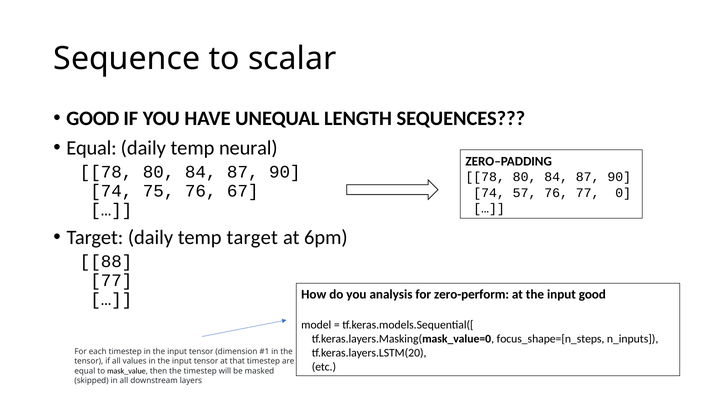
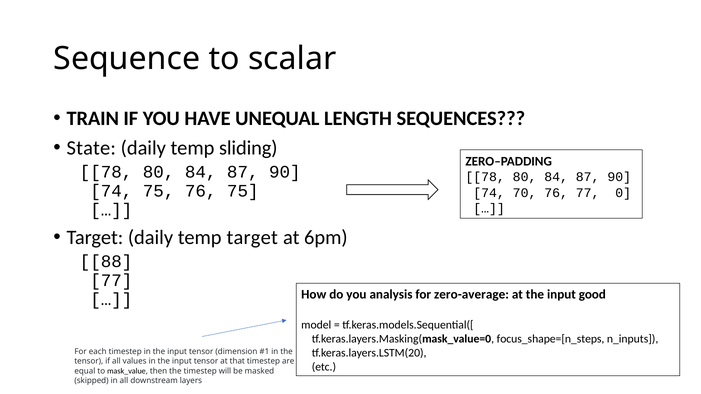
GOOD at (93, 119): GOOD -> TRAIN
Equal at (91, 148): Equal -> State
neural: neural -> sliding
76 67: 67 -> 75
57: 57 -> 70
zero-perform: zero-perform -> zero-average
